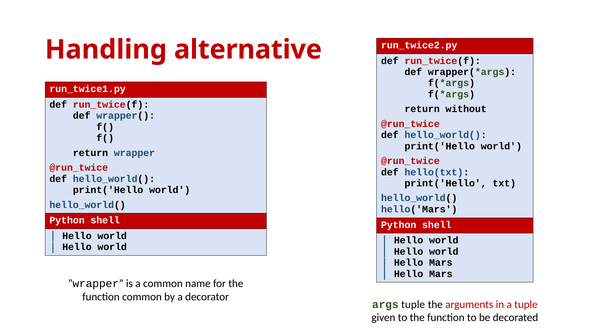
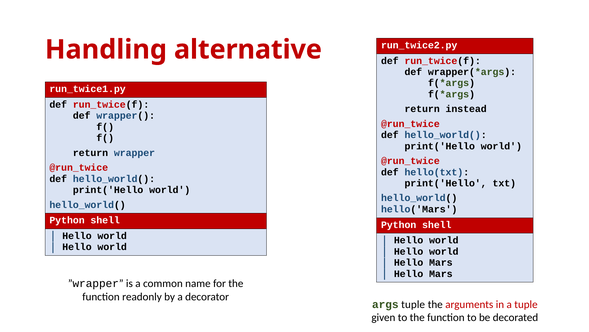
without: without -> instead
function common: common -> readonly
